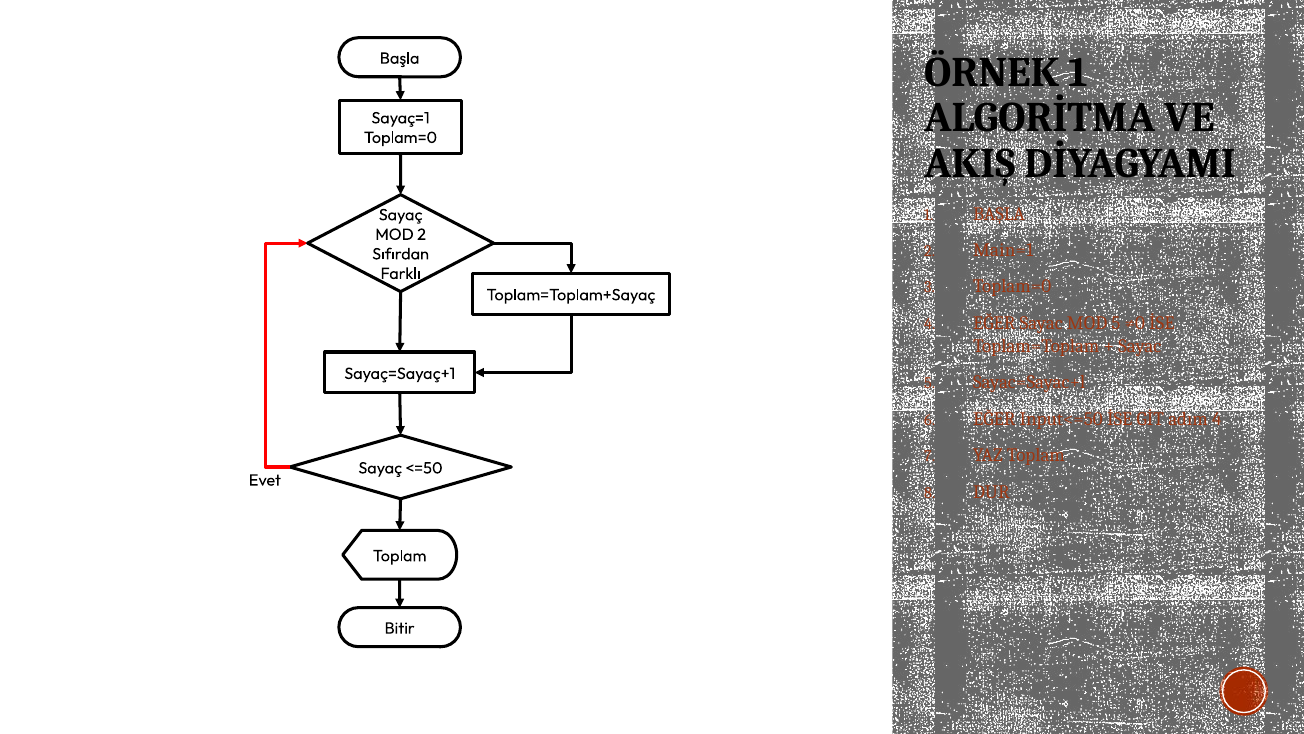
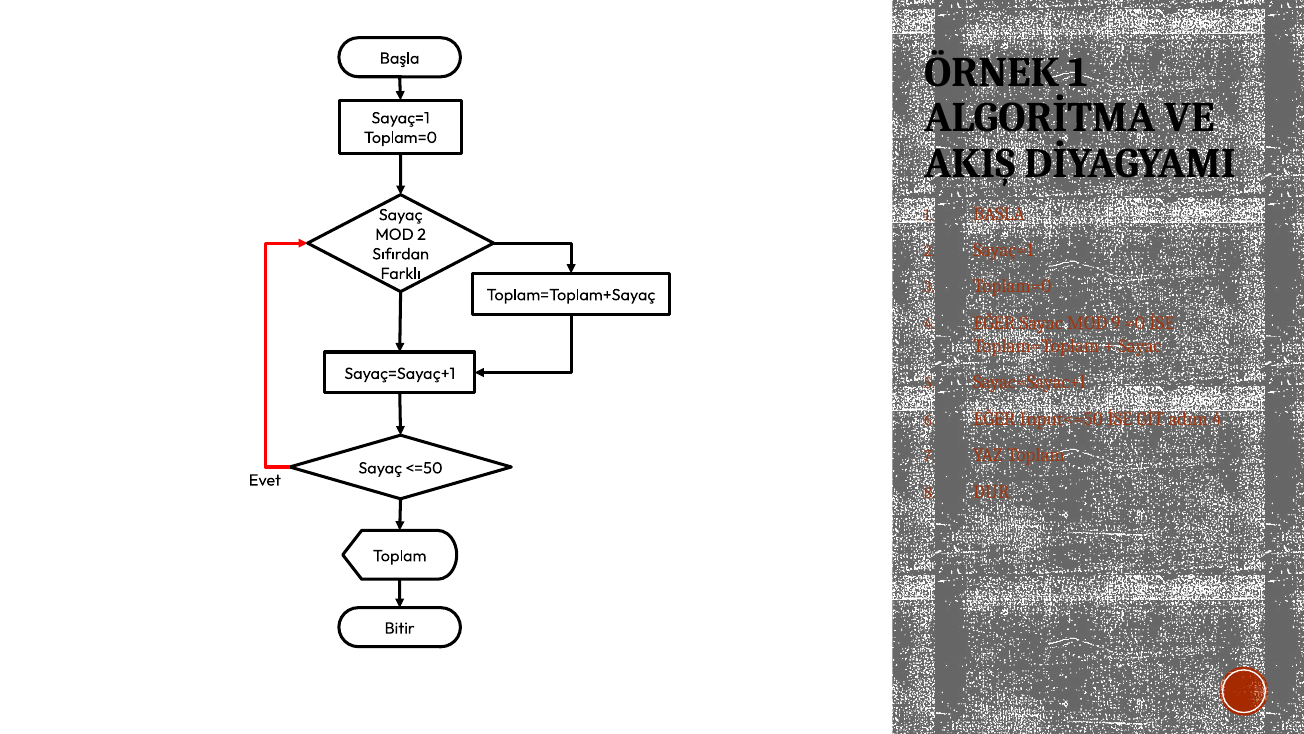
2 Main=1: Main=1 -> Sayaç=1
MOD 5: 5 -> 9
